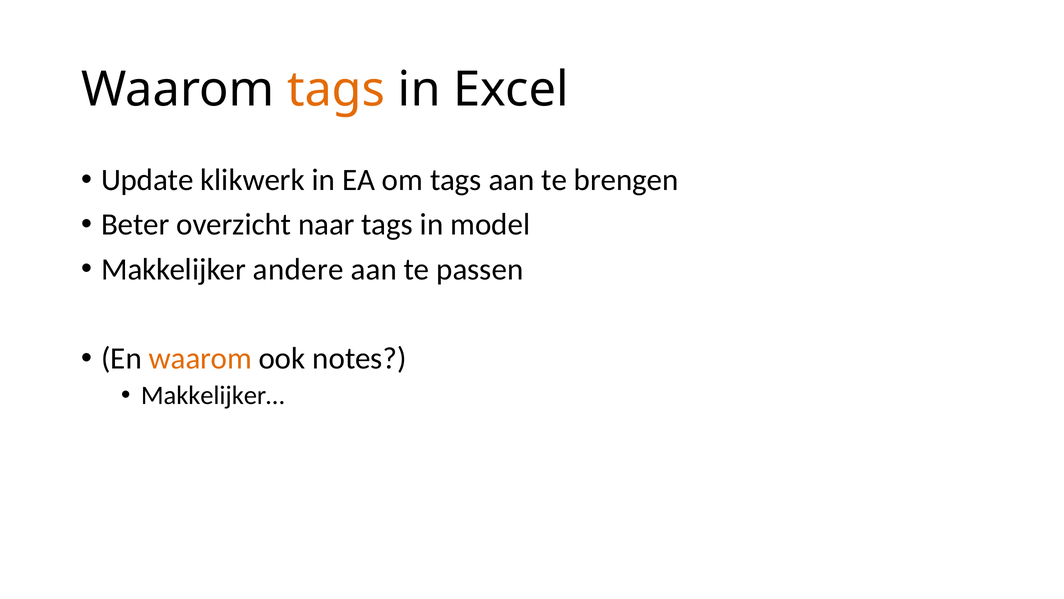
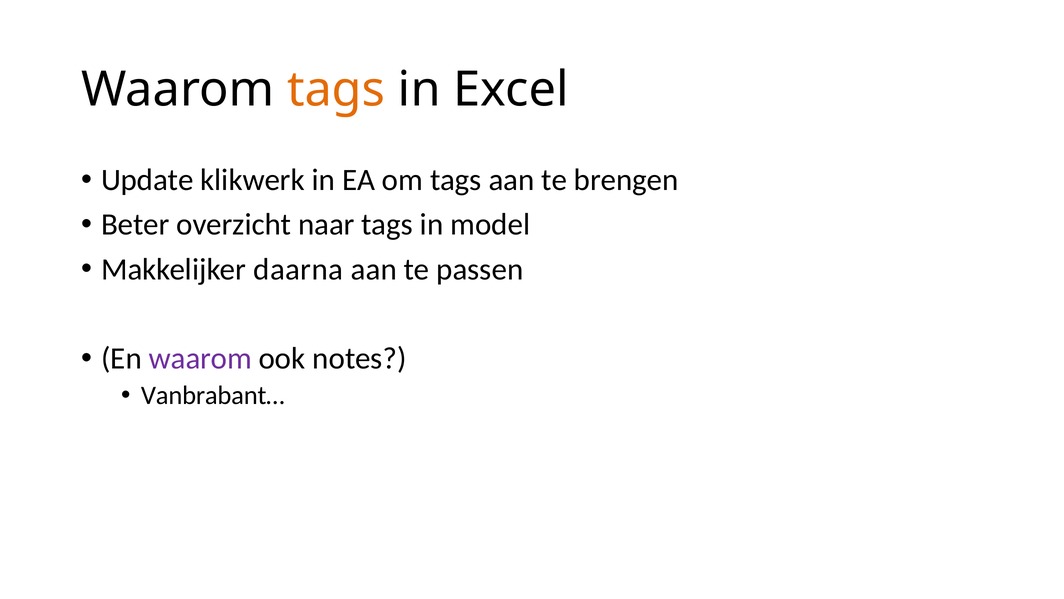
andere: andere -> daarna
waarom at (200, 358) colour: orange -> purple
Makkelijker…: Makkelijker… -> Vanbrabant…
